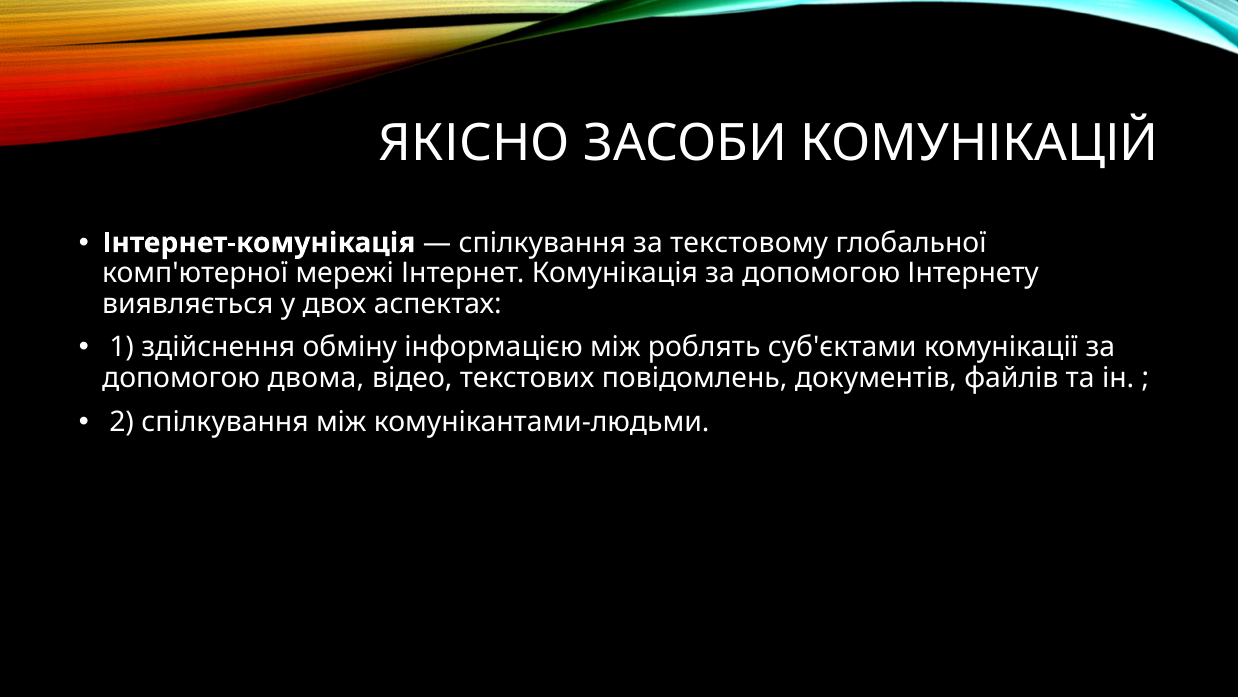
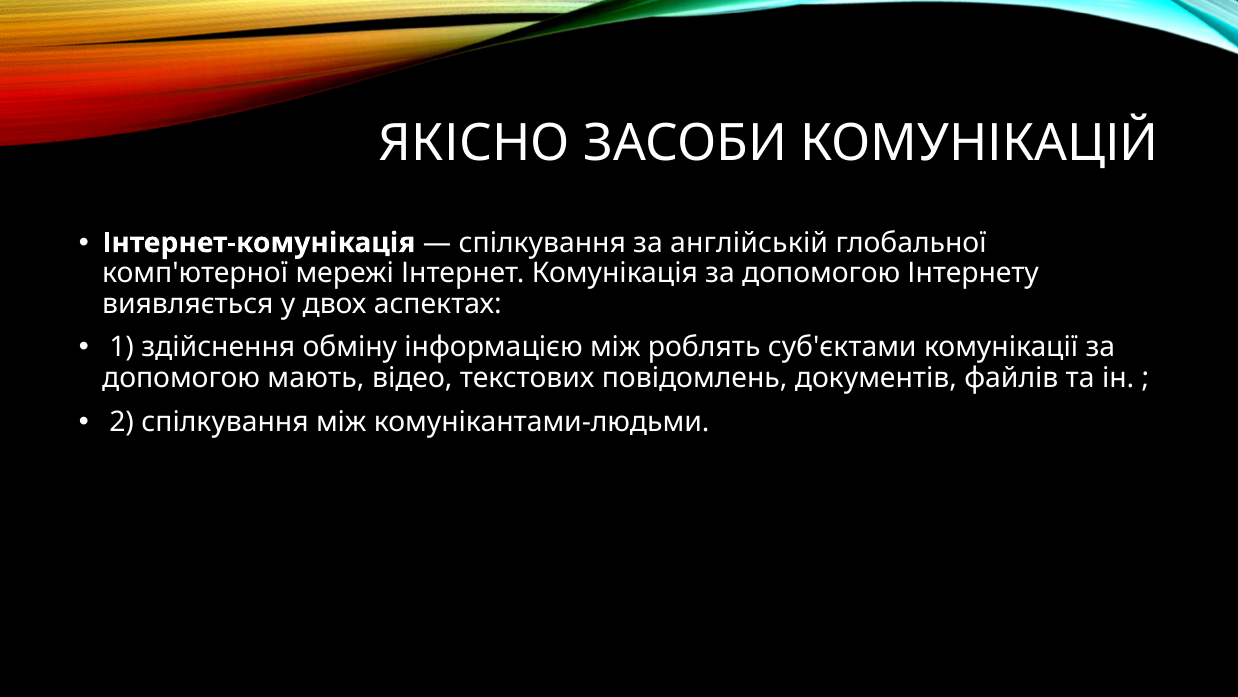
текстовому: текстовому -> англійській
двома: двома -> мають
